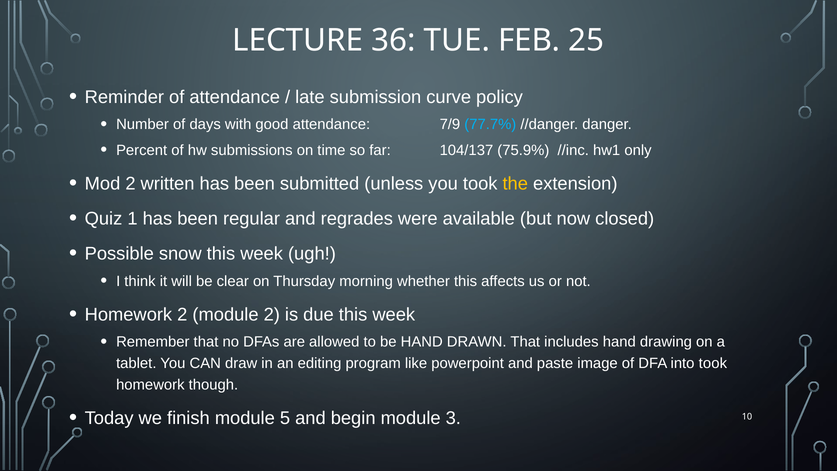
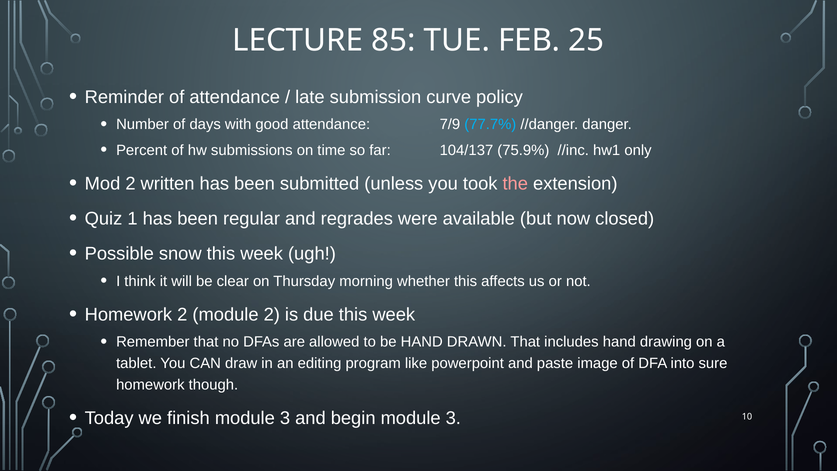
36: 36 -> 85
the colour: yellow -> pink
into took: took -> sure
finish module 5: 5 -> 3
